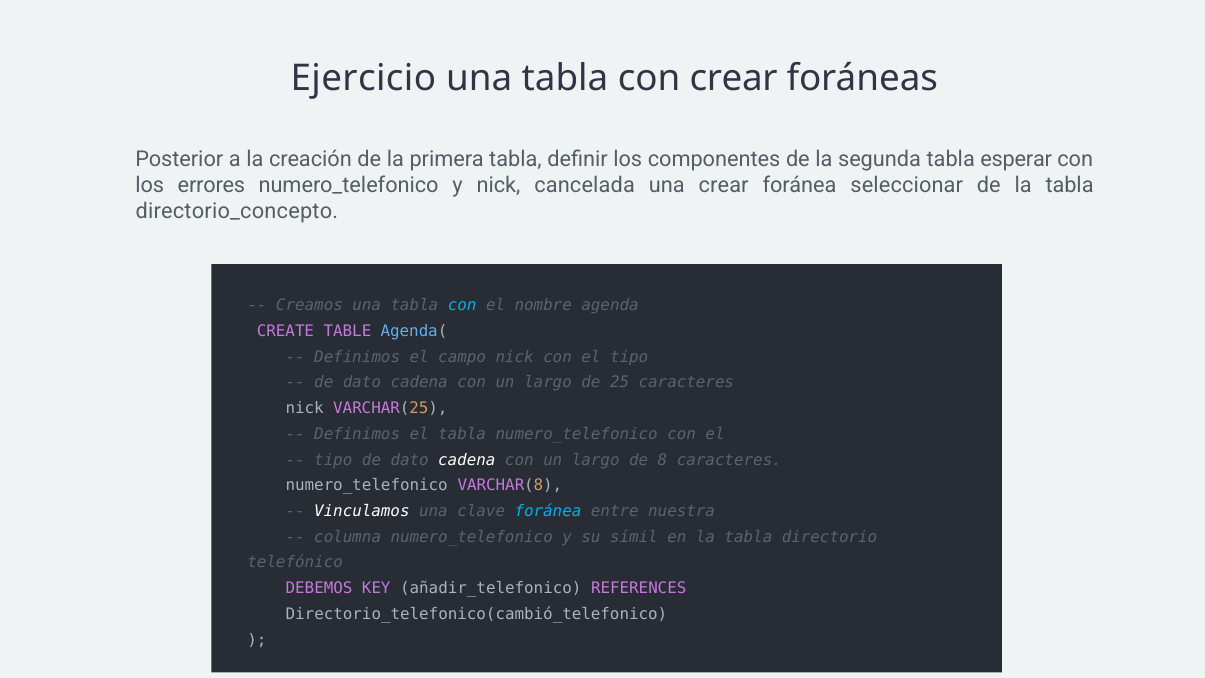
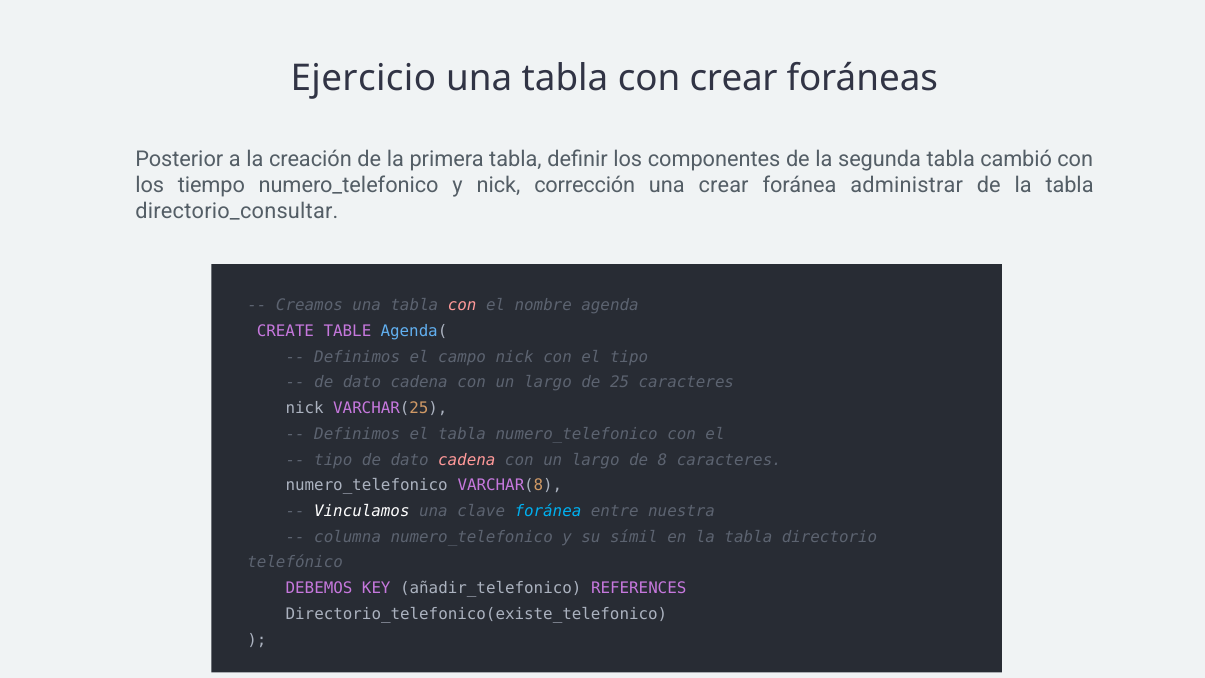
esperar: esperar -> cambió
errores: errores -> tiempo
cancelada: cancelada -> corrección
seleccionar: seleccionar -> administrar
directorio_concepto: directorio_concepto -> directorio_consultar
con at (462, 305) colour: light blue -> pink
cadena at (467, 460) colour: white -> pink
Directorio_telefonico(cambió_telefonico: Directorio_telefonico(cambió_telefonico -> Directorio_telefonico(existe_telefonico
